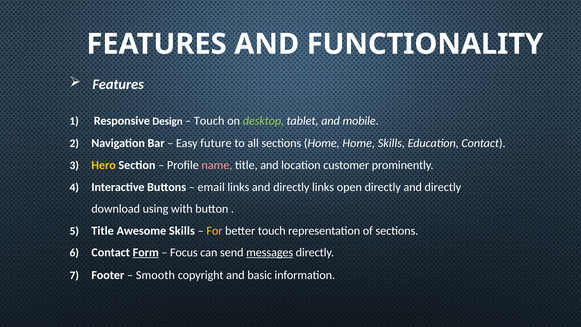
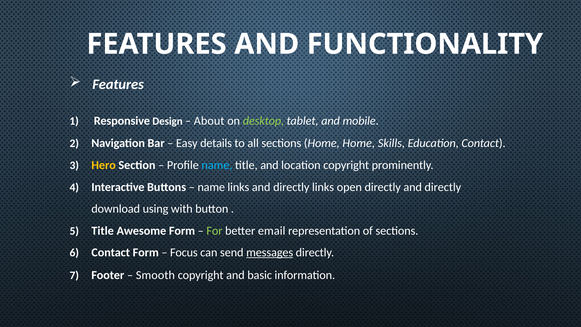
Touch at (209, 121): Touch -> About
future: future -> details
name at (217, 165) colour: pink -> light blue
location customer: customer -> copyright
email at (211, 187): email -> name
Awesome Skills: Skills -> Form
For colour: yellow -> light green
better touch: touch -> email
Form at (146, 252) underline: present -> none
